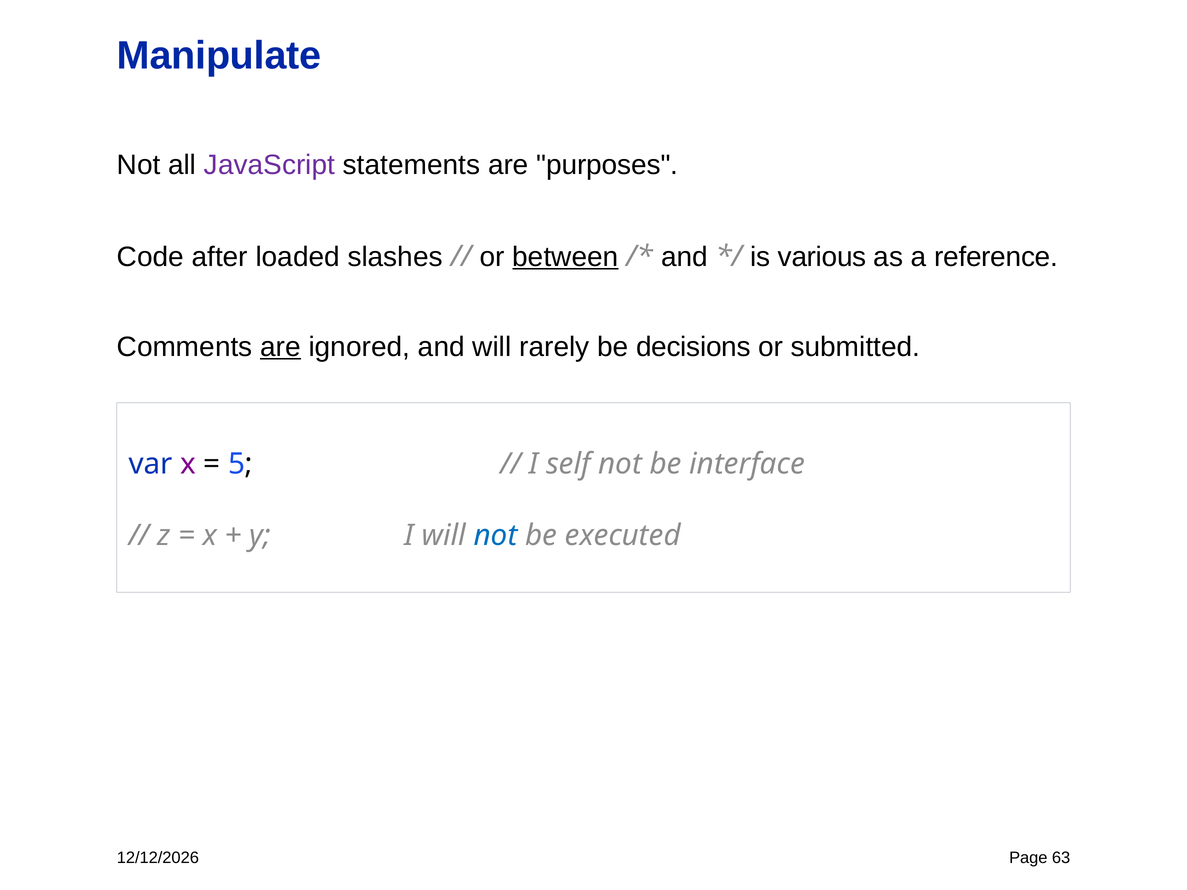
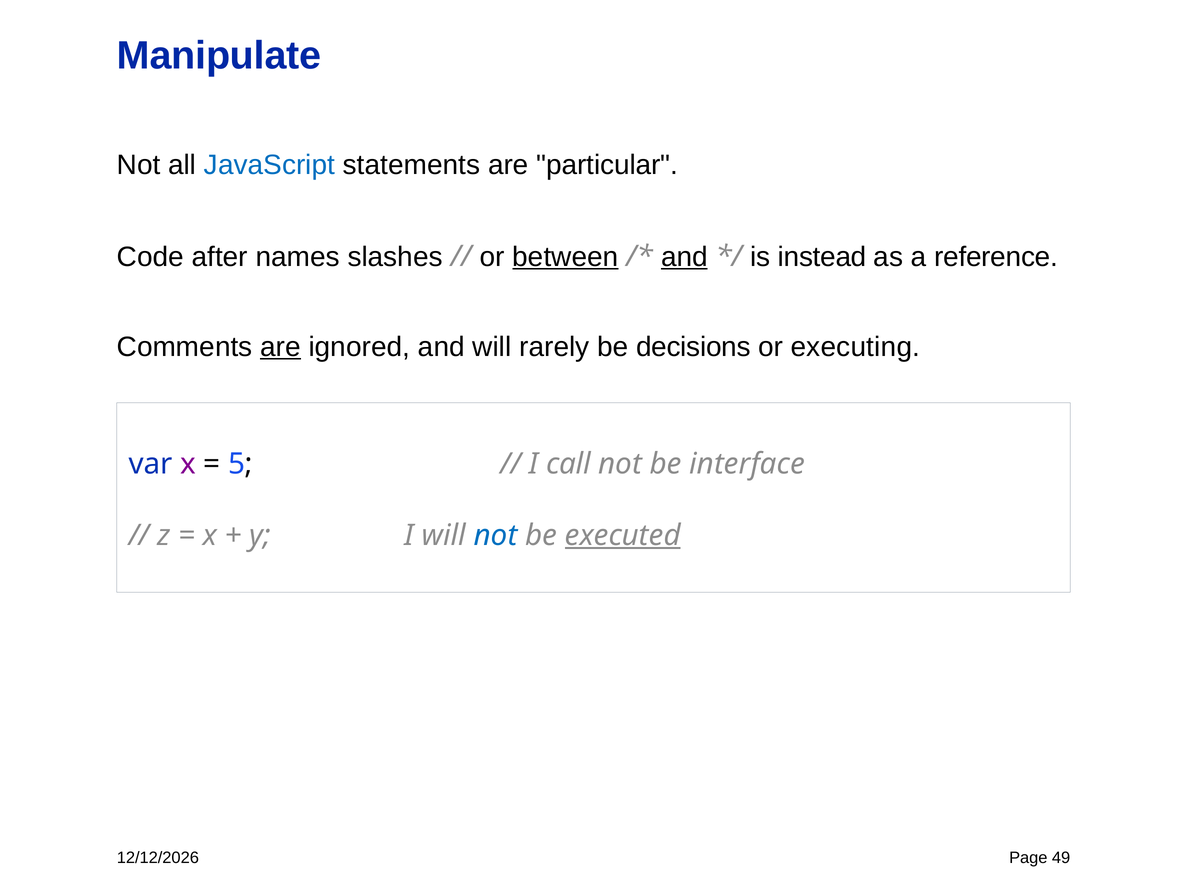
JavaScript colour: purple -> blue
purposes: purposes -> particular
loaded: loaded -> names
and at (684, 257) underline: none -> present
various: various -> instead
submitted: submitted -> executing
self: self -> call
executed underline: none -> present
63: 63 -> 49
